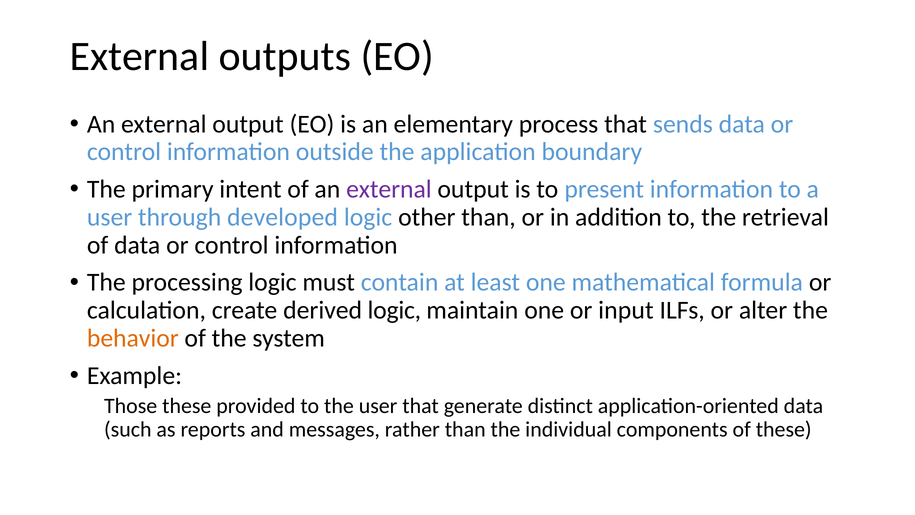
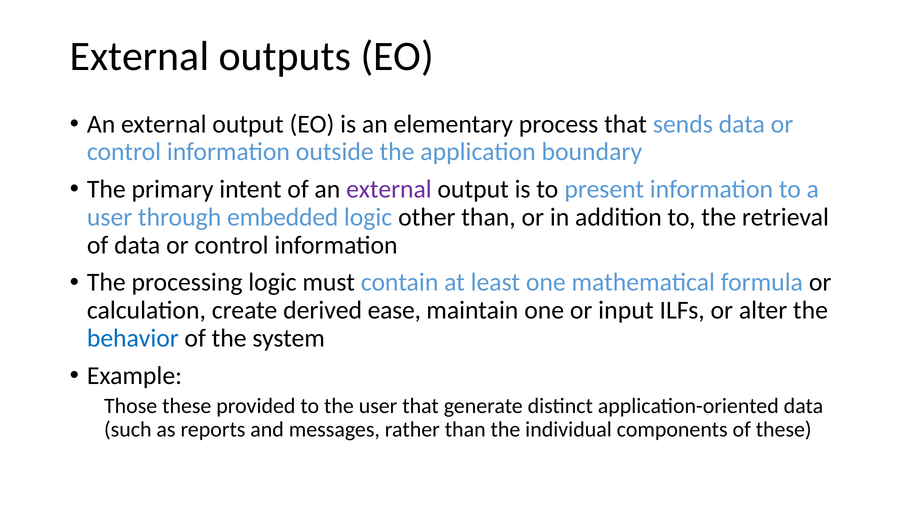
developed: developed -> embedded
derived logic: logic -> ease
behavior colour: orange -> blue
